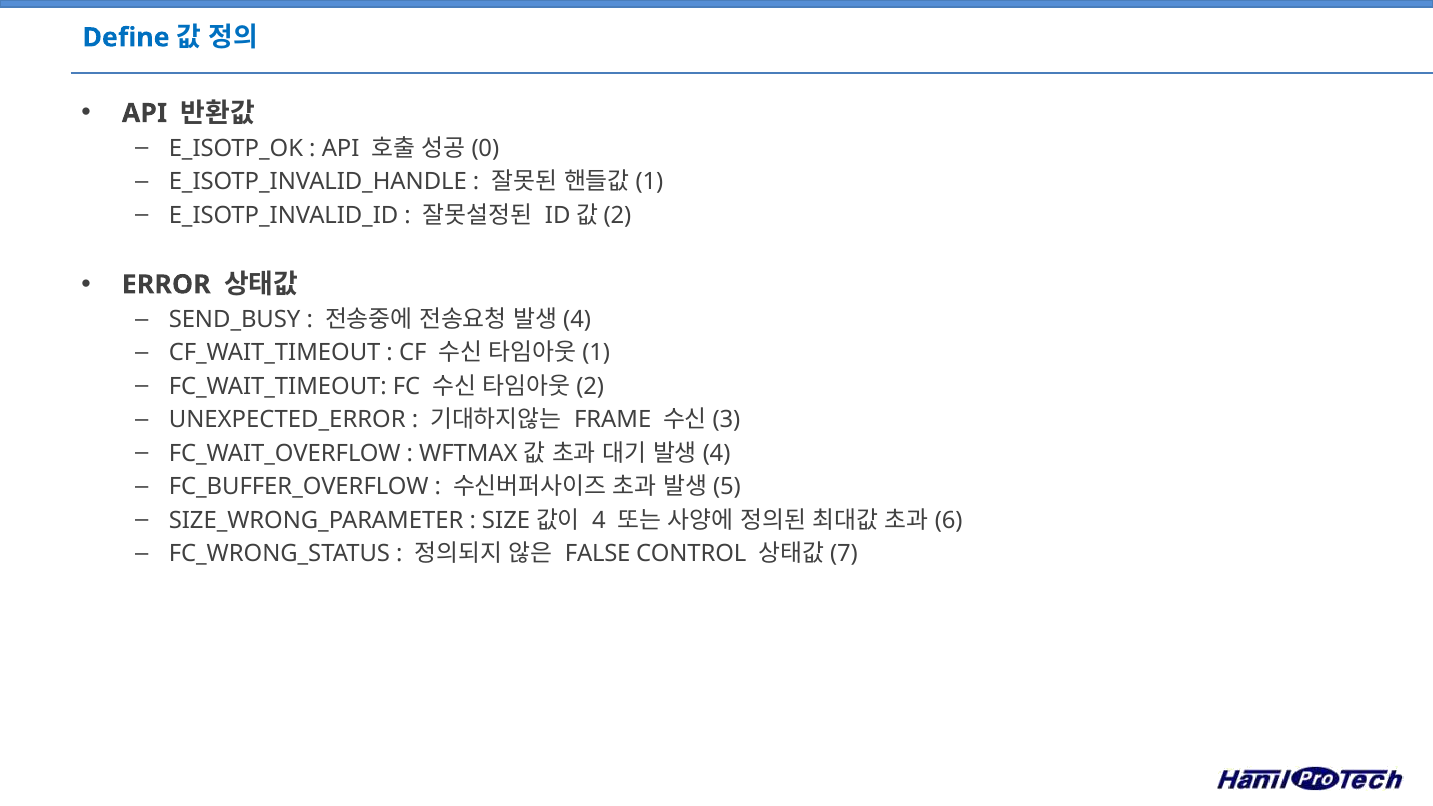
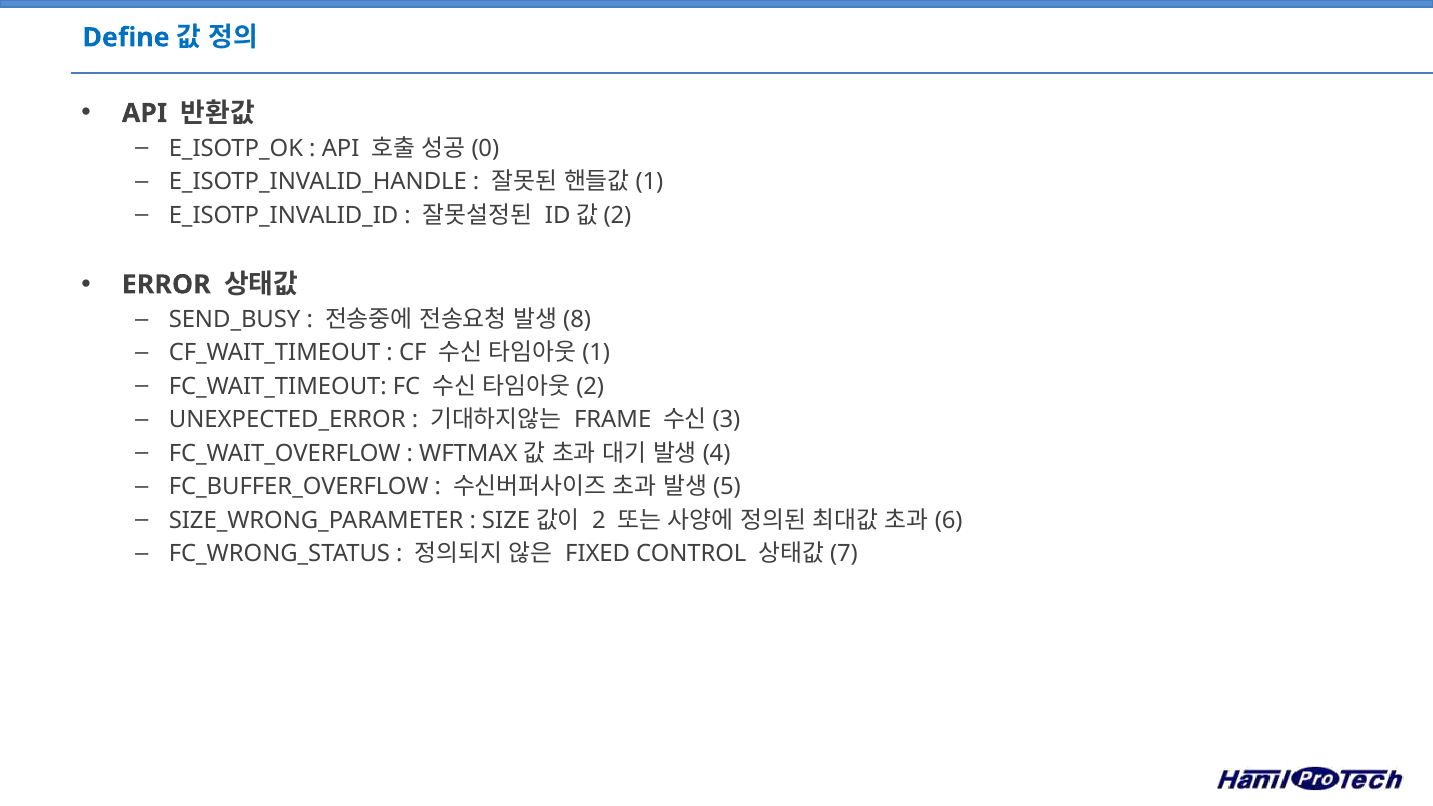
4 at (577, 320): 4 -> 8
4 at (599, 520): 4 -> 2
FALSE: FALSE -> FIXED
